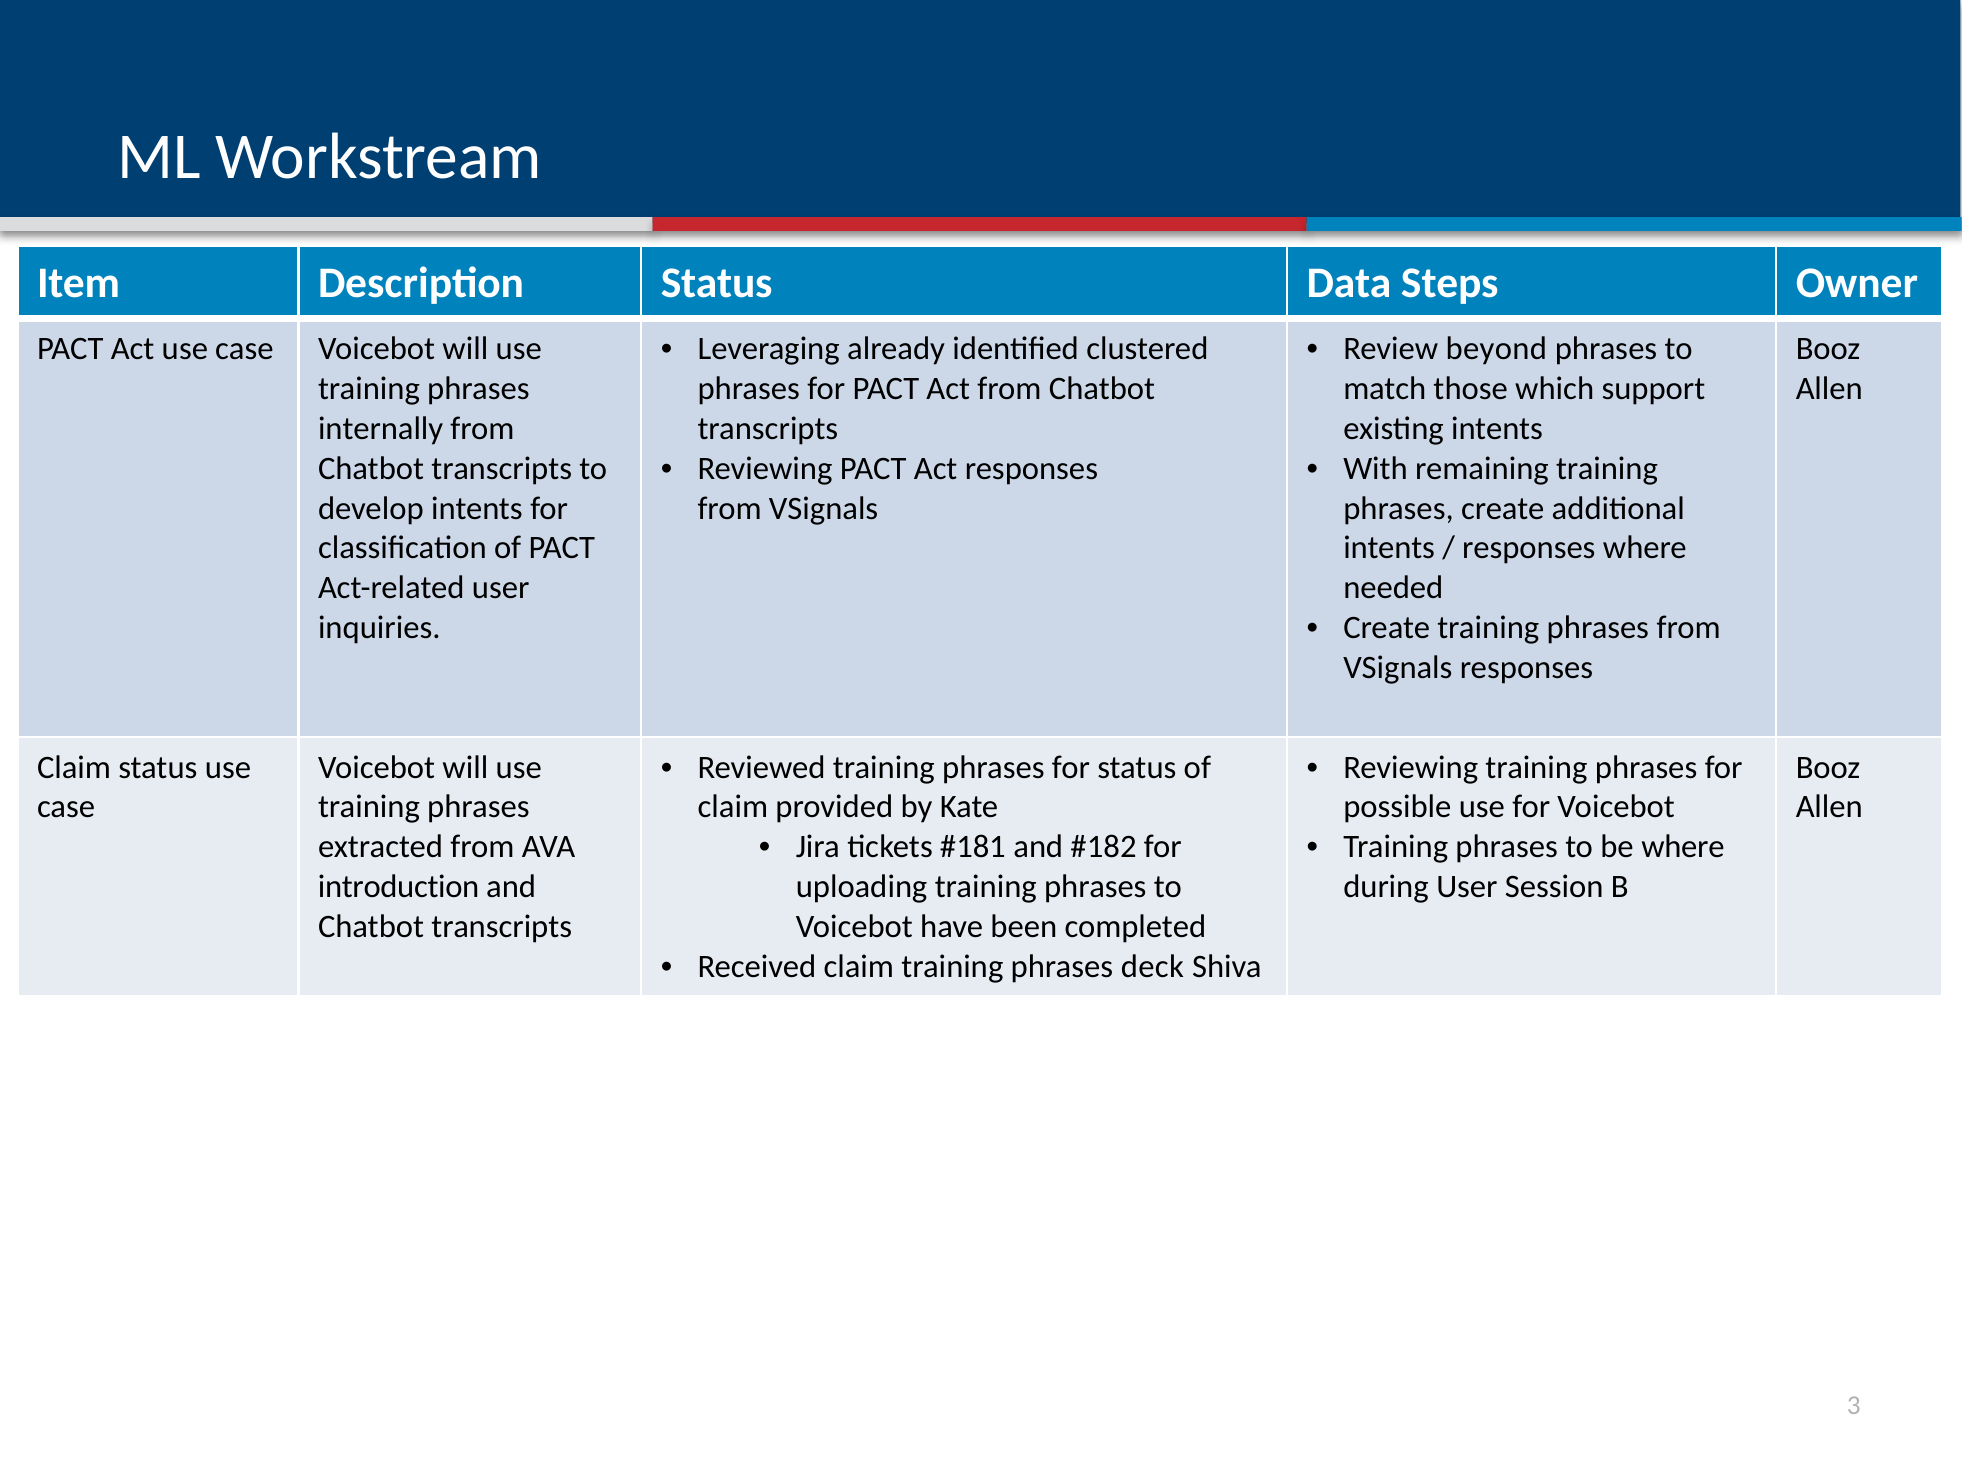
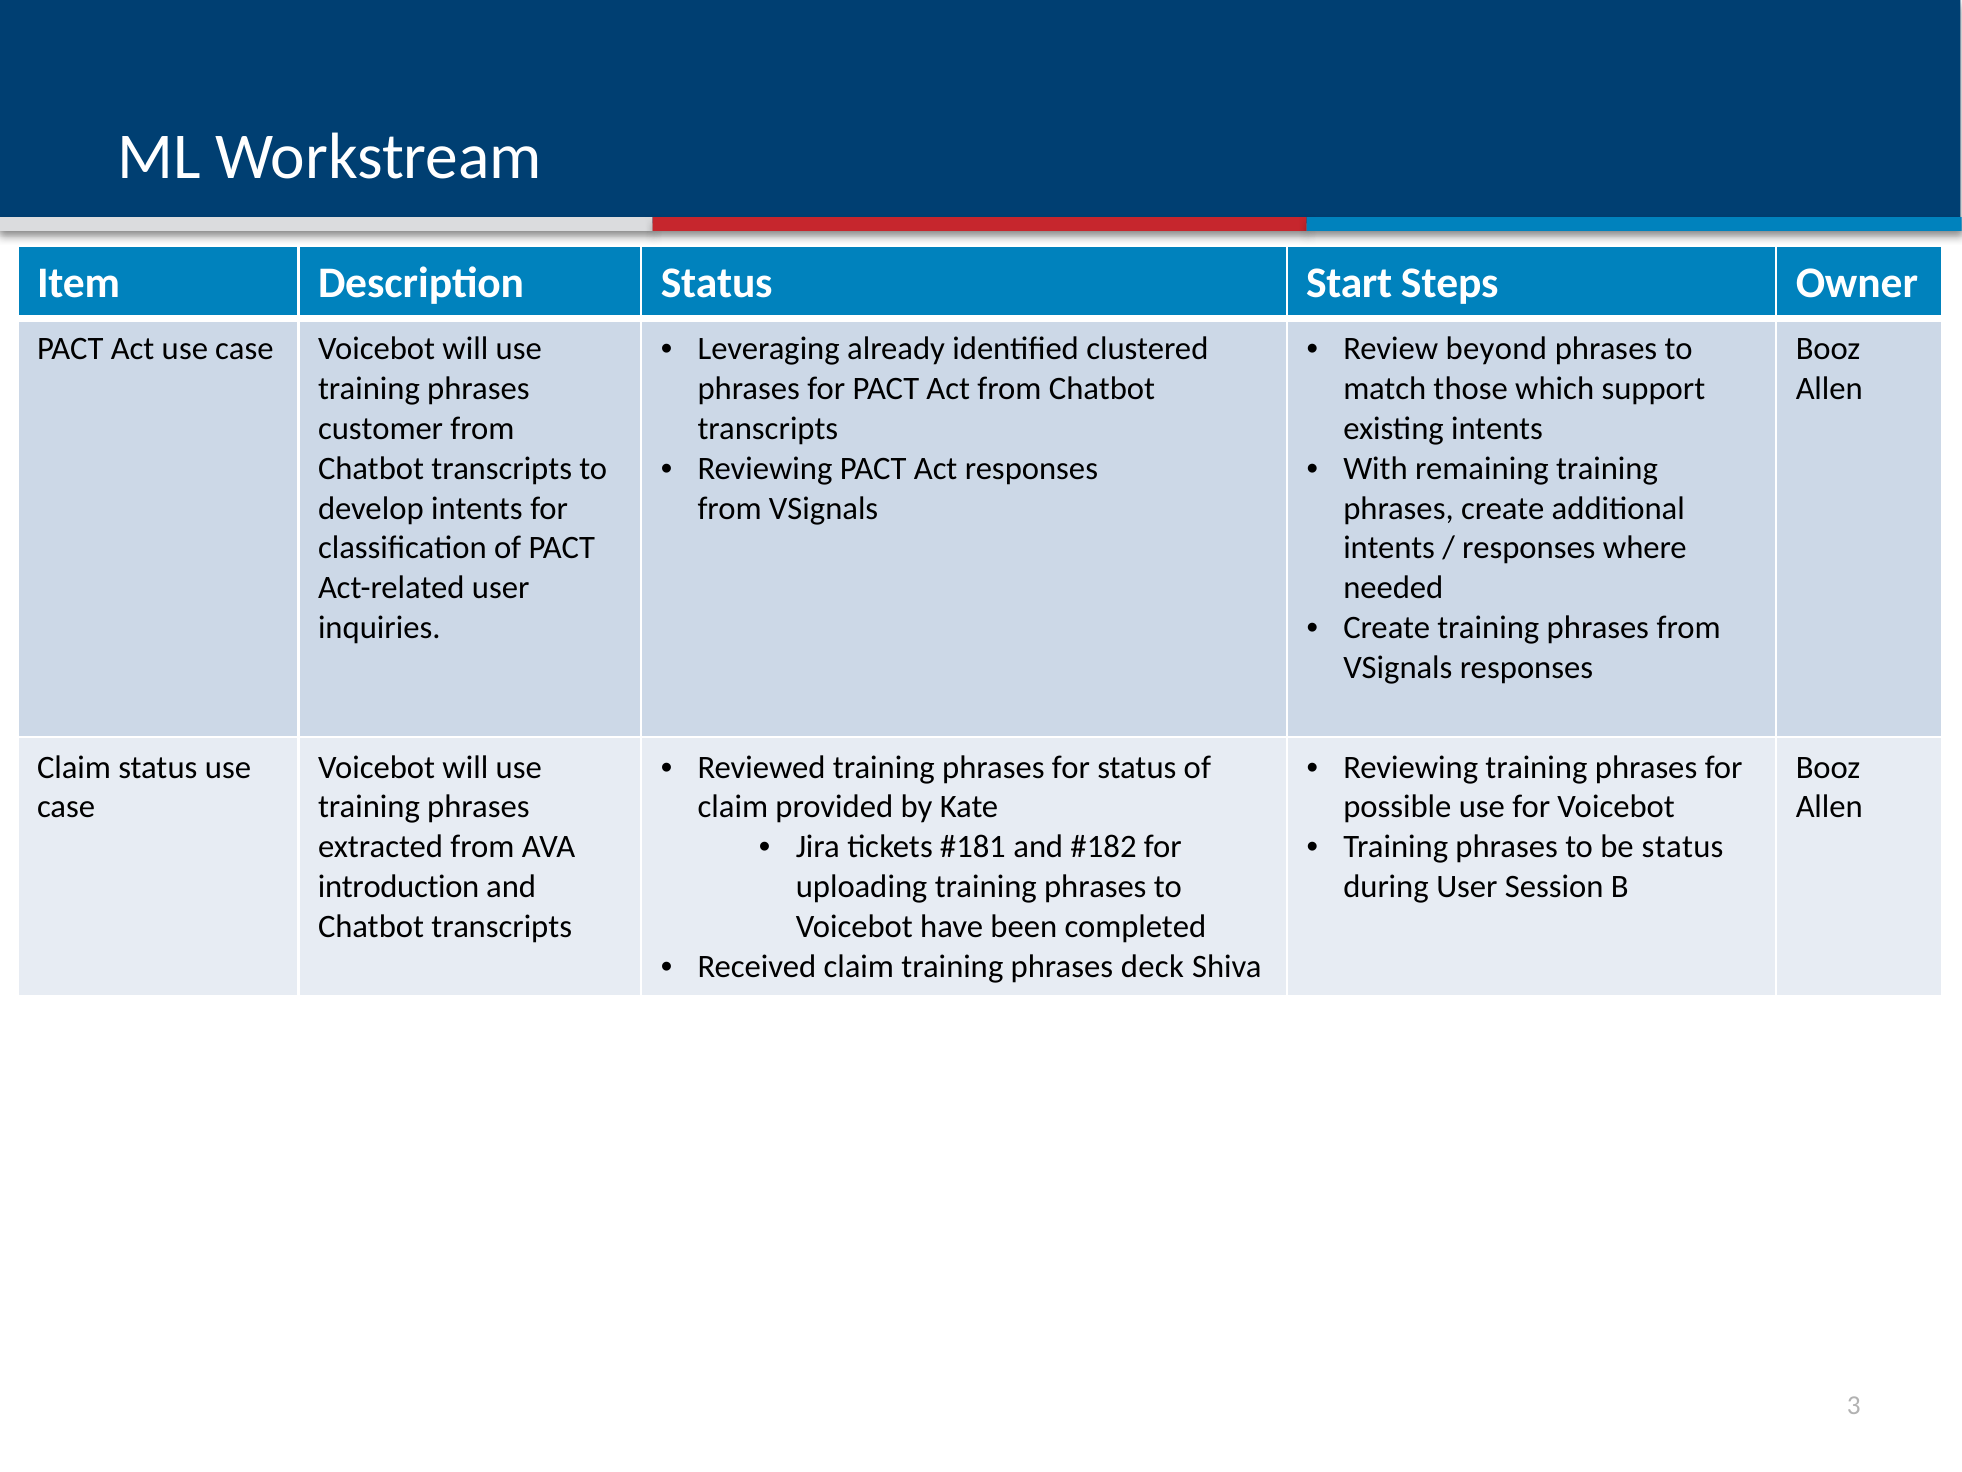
Data: Data -> Start
internally: internally -> customer
be where: where -> status
